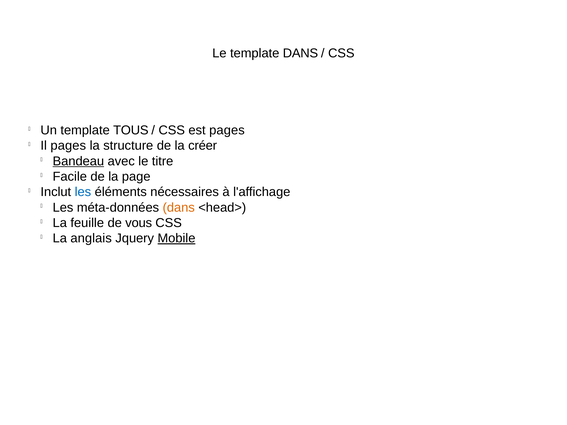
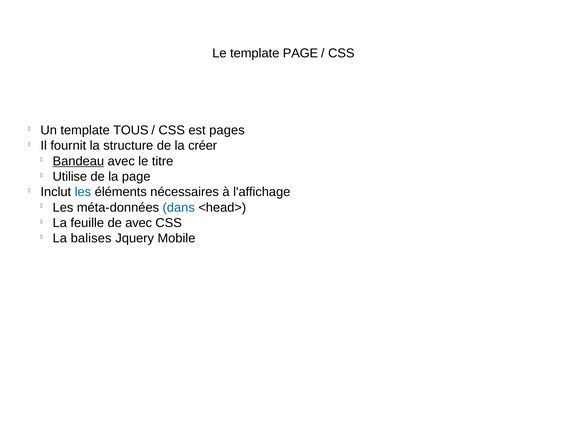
template DANS: DANS -> PAGE
Il pages: pages -> fournit
Facile: Facile -> Utilise
dans at (179, 208) colour: orange -> blue
de vous: vous -> avec
anglais: anglais -> balises
Mobile underline: present -> none
